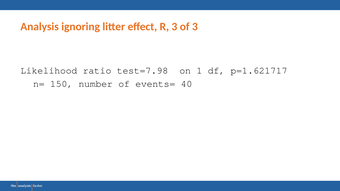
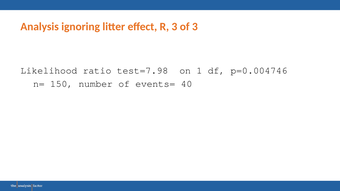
p=1.621717: p=1.621717 -> p=0.004746
